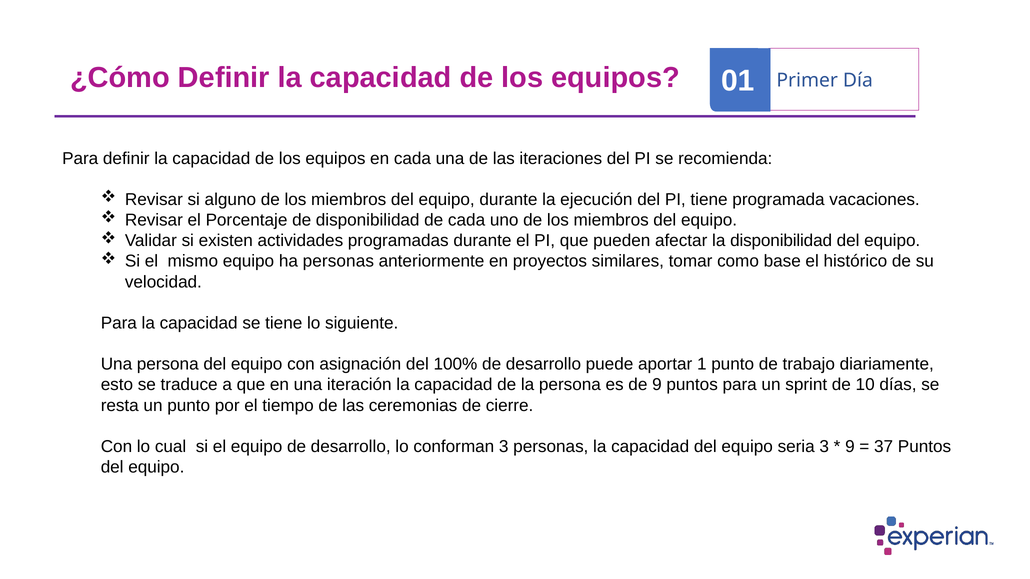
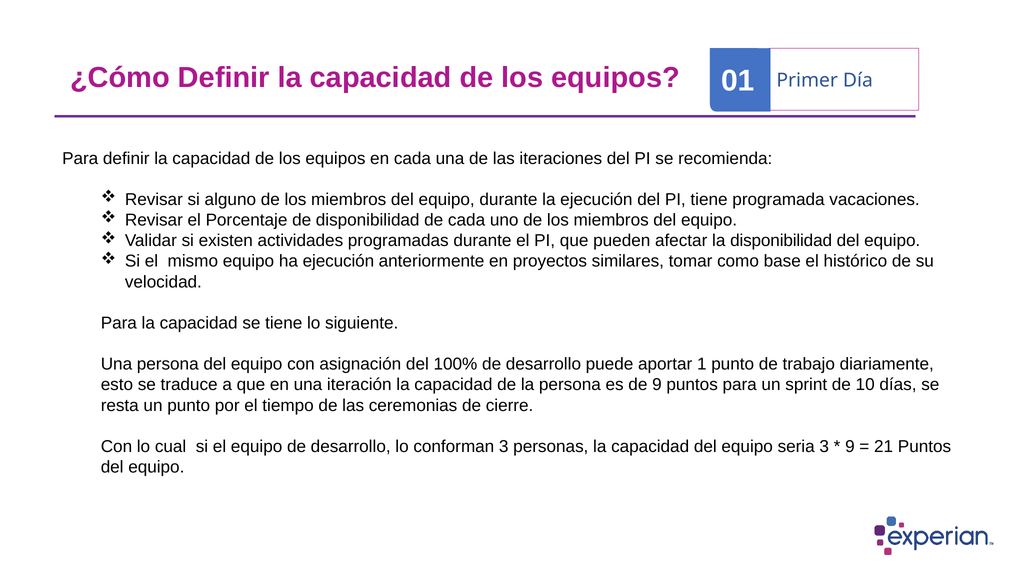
ha personas: personas -> ejecución
37: 37 -> 21
